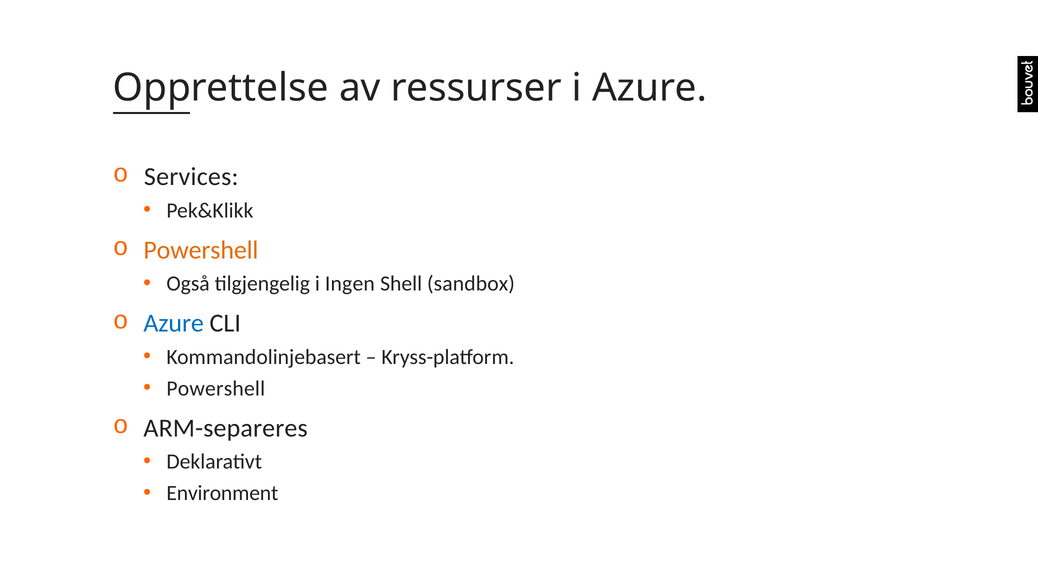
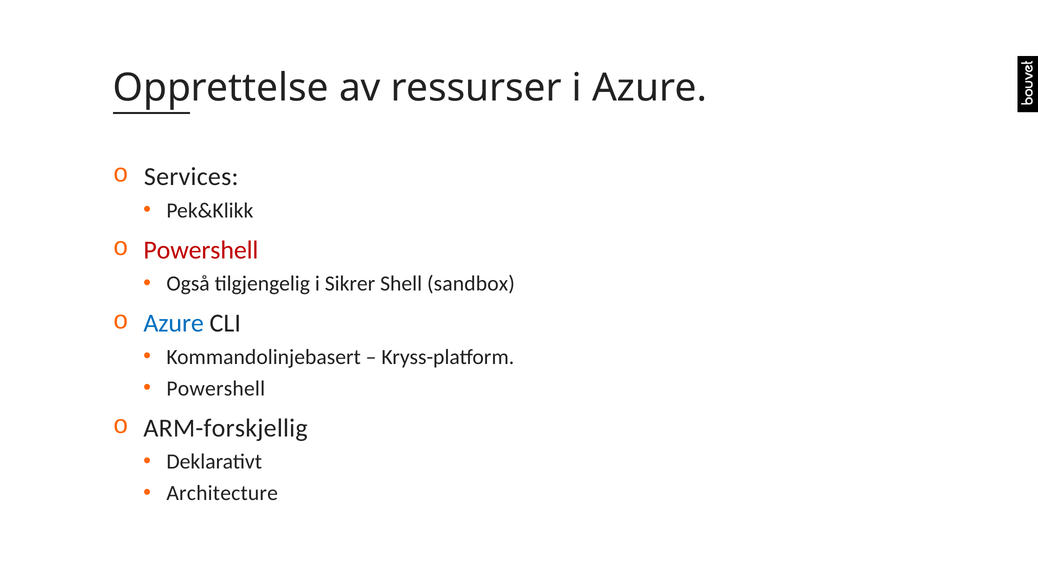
Powershell at (201, 250) colour: orange -> red
Ingen: Ingen -> Sikrer
ARM-separeres: ARM-separeres -> ARM-forskjellig
Environment: Environment -> Architecture
